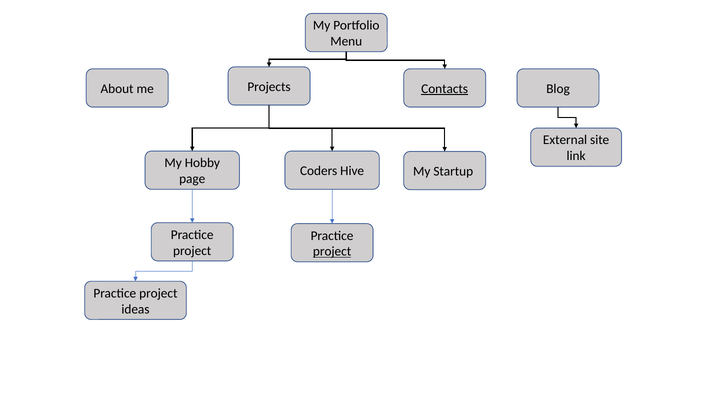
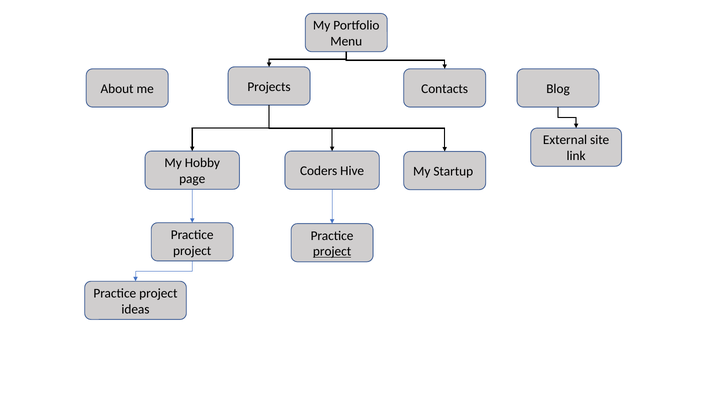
Contacts underline: present -> none
